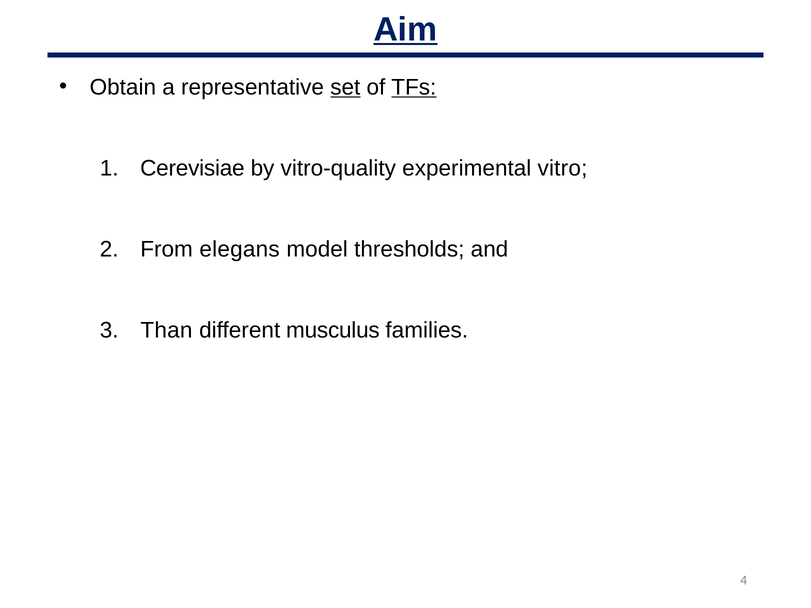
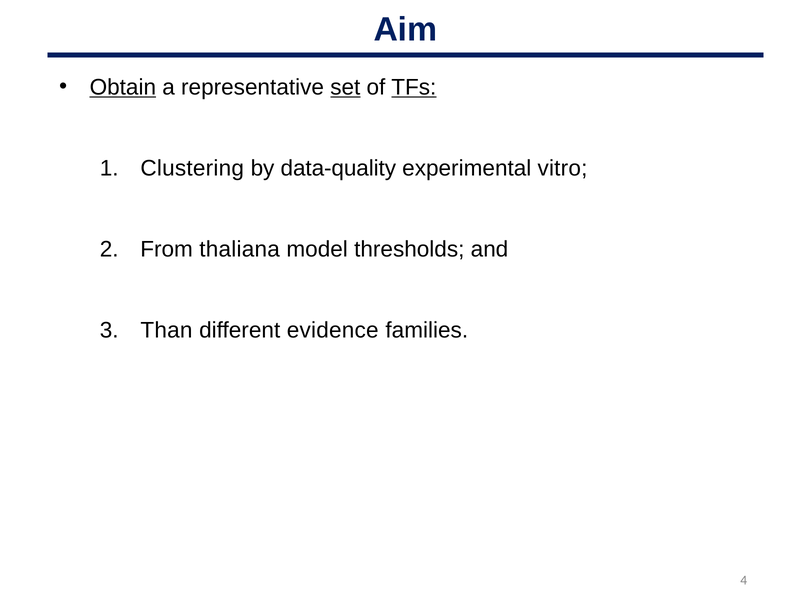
Aim underline: present -> none
Obtain underline: none -> present
Cerevisiae: Cerevisiae -> Clustering
vitro-quality: vitro-quality -> data-quality
elegans: elegans -> thaliana
musculus: musculus -> evidence
